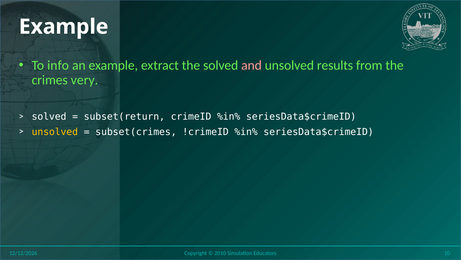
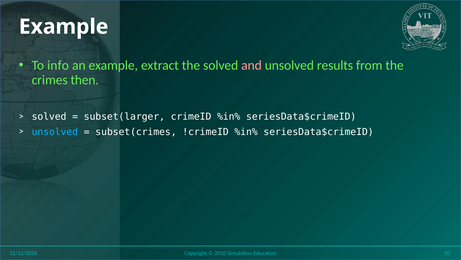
very: very -> then
subset(return: subset(return -> subset(larger
unsolved at (55, 132) colour: yellow -> light blue
